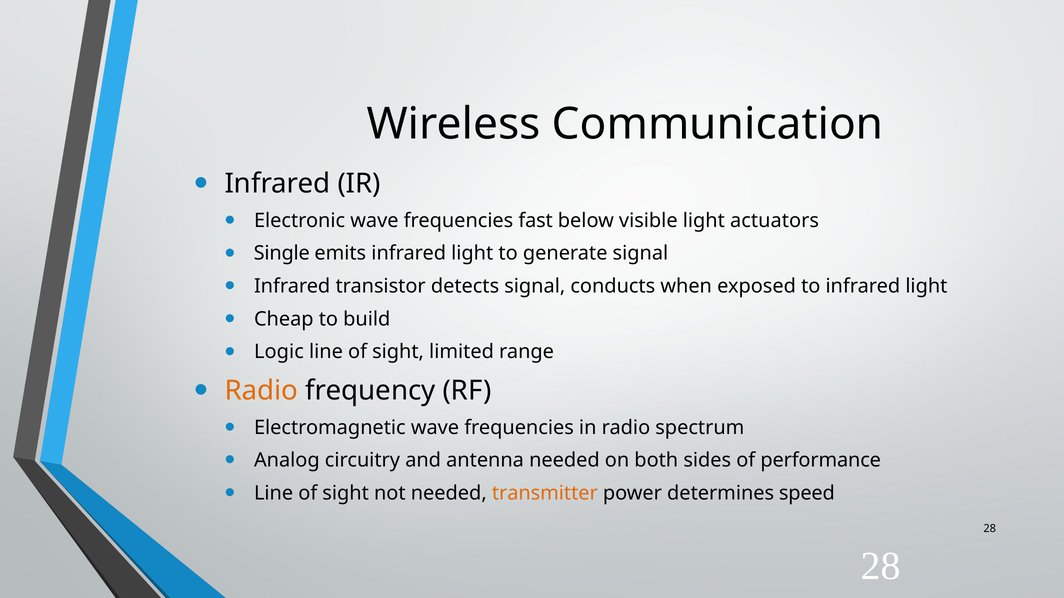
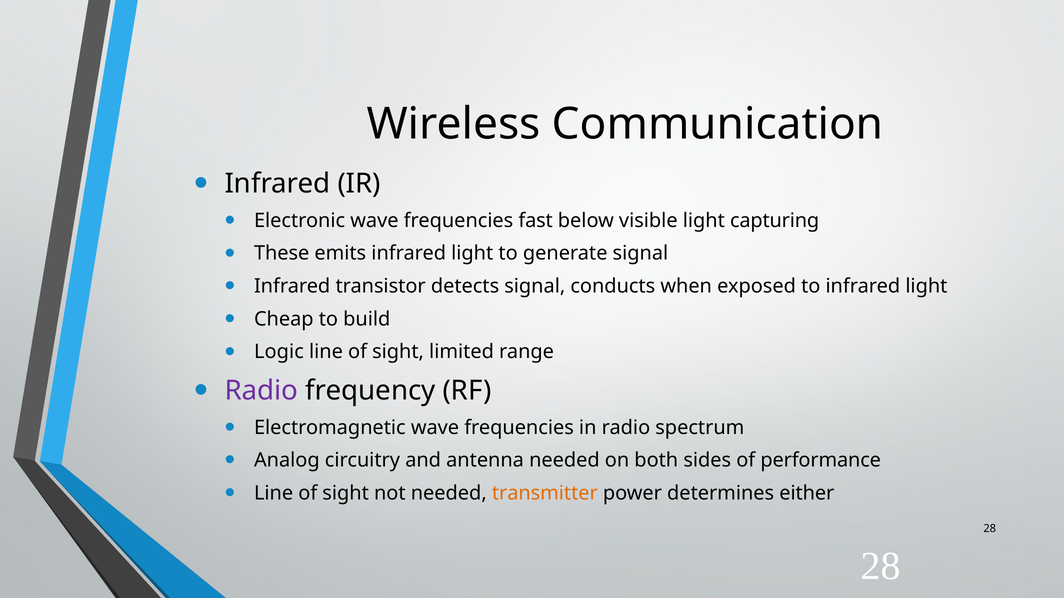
actuators: actuators -> capturing
Single: Single -> These
Radio at (261, 391) colour: orange -> purple
speed: speed -> either
